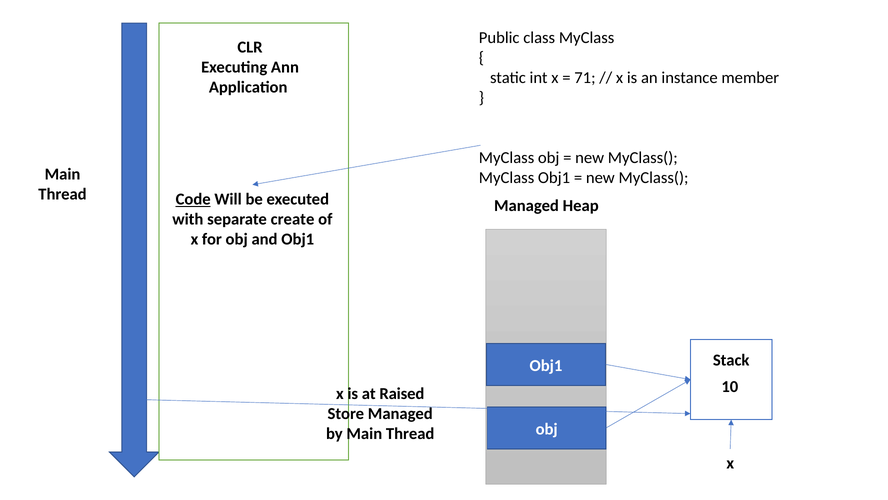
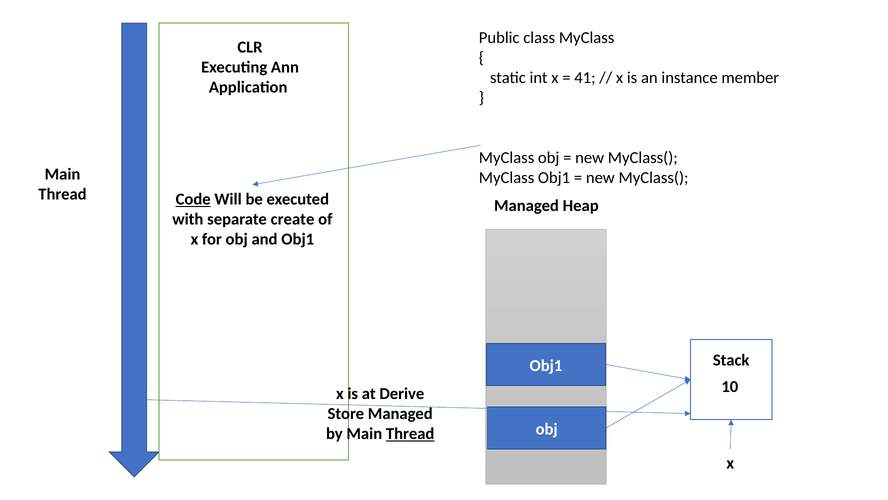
71: 71 -> 41
Raised: Raised -> Derive
Thread at (410, 433) underline: none -> present
